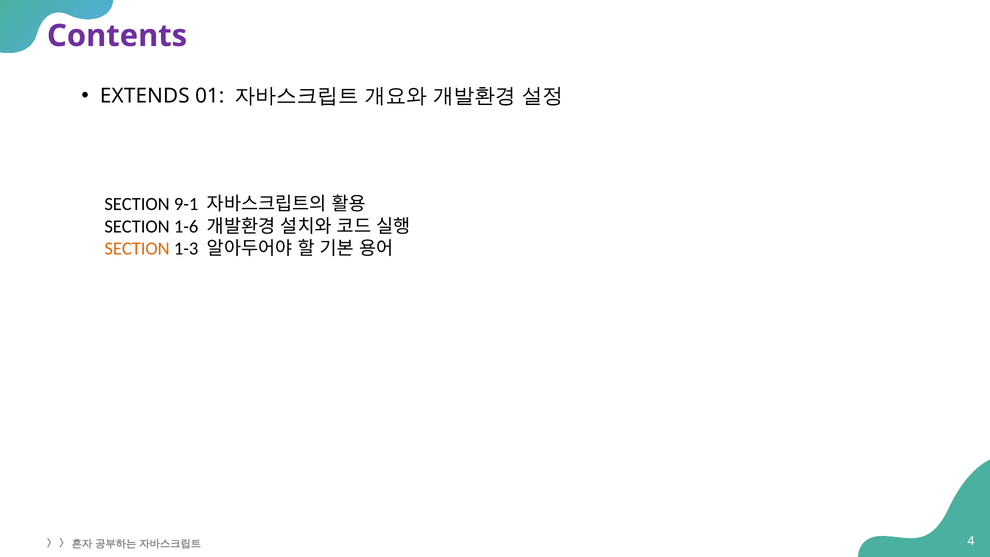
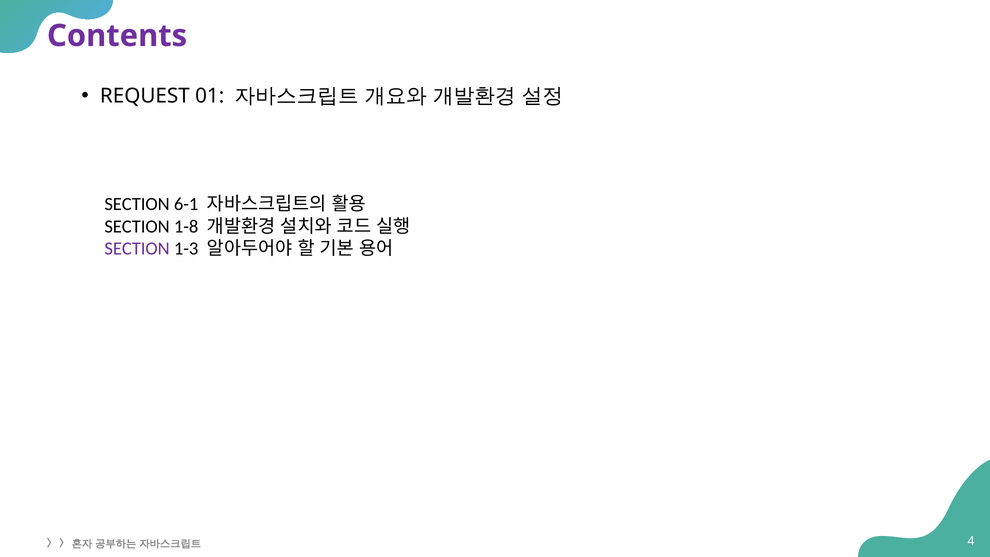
EXTENDS: EXTENDS -> REQUEST
9-1: 9-1 -> 6-1
1-6: 1-6 -> 1-8
SECTION at (137, 249) colour: orange -> purple
